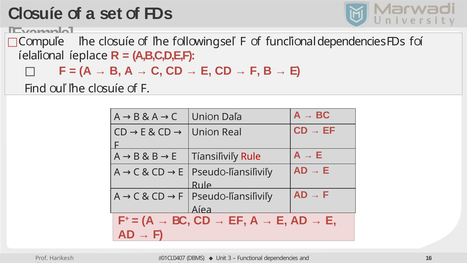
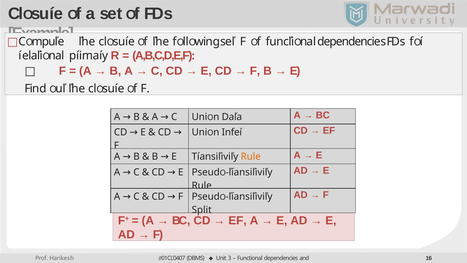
íeplace: íeplace -> píimaíy
Real: Real -> Infeí
Rule at (251, 157) colour: red -> orange
Aíea: Aíea -> Split
